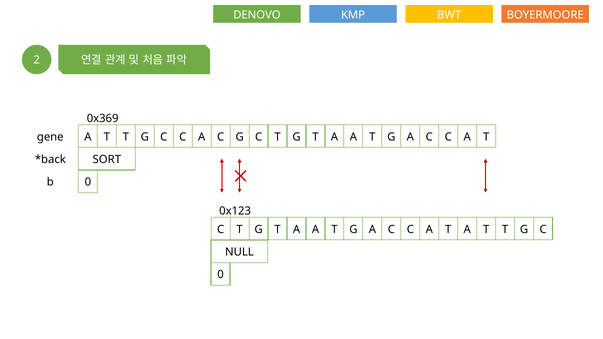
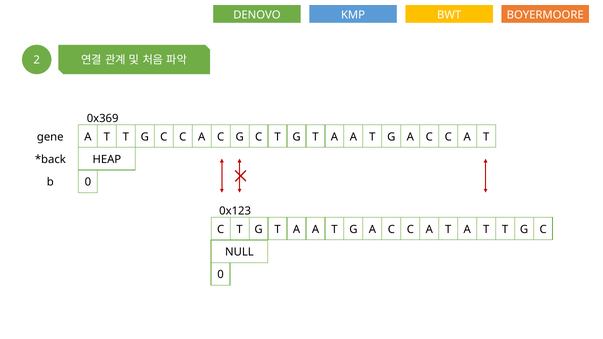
SORT: SORT -> HEAP
